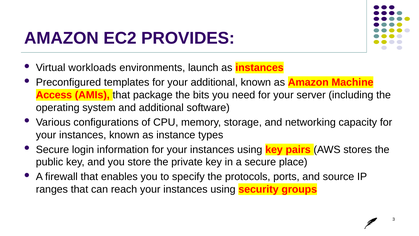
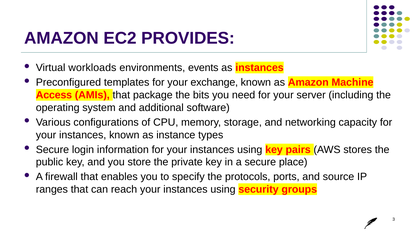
launch: launch -> events
your additional: additional -> exchange
